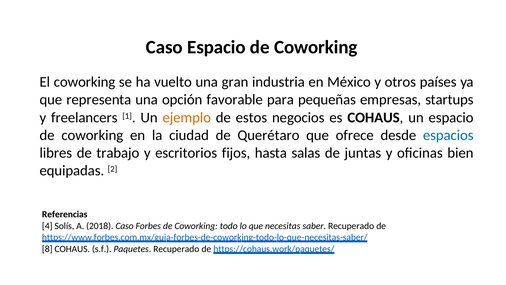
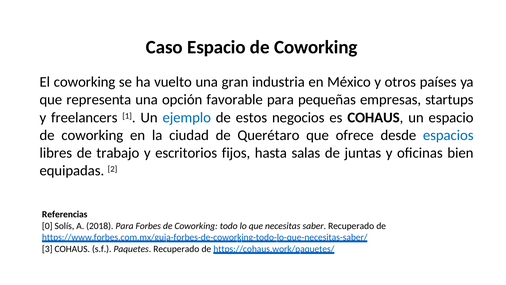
ejemplo colour: orange -> blue
4: 4 -> 0
2018 Caso: Caso -> Para
8: 8 -> 3
